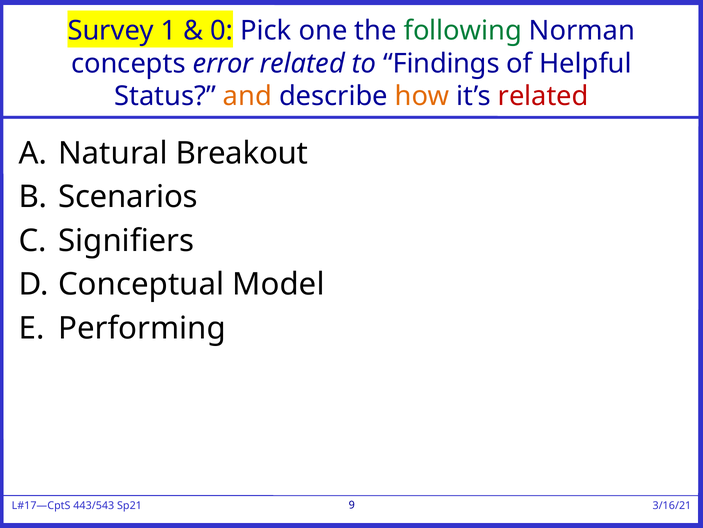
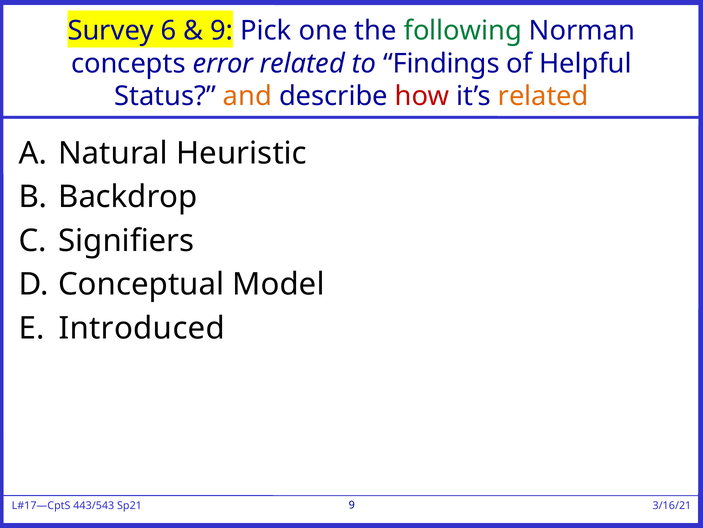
1: 1 -> 6
0 at (222, 31): 0 -> 9
how colour: orange -> red
related at (543, 96) colour: red -> orange
Breakout: Breakout -> Heuristic
Scenarios: Scenarios -> Backdrop
Performing: Performing -> Introduced
